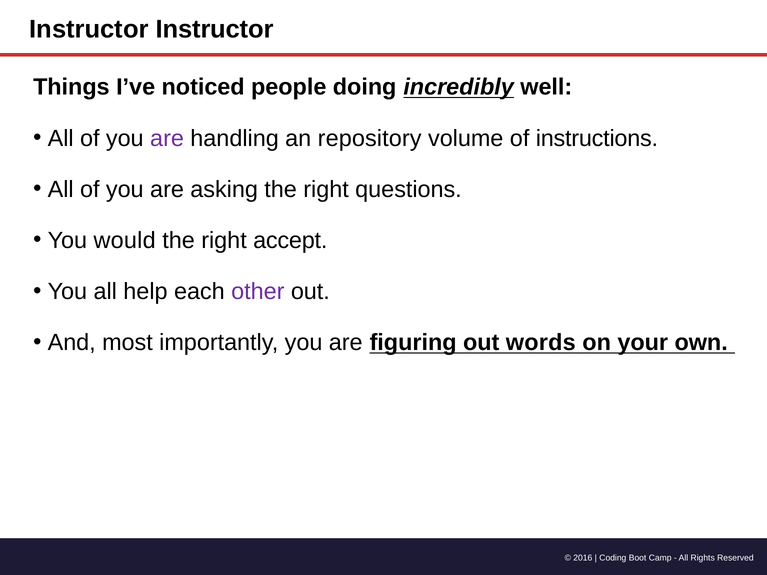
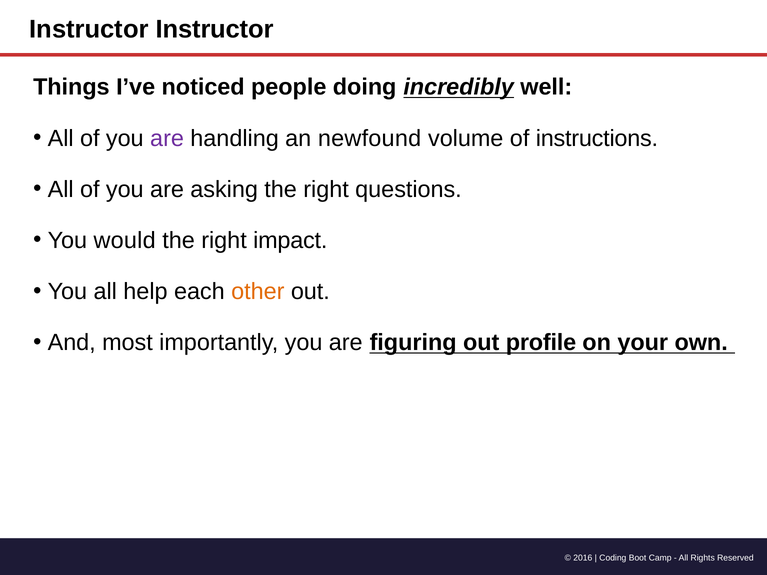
repository: repository -> newfound
accept: accept -> impact
other colour: purple -> orange
words: words -> profile
